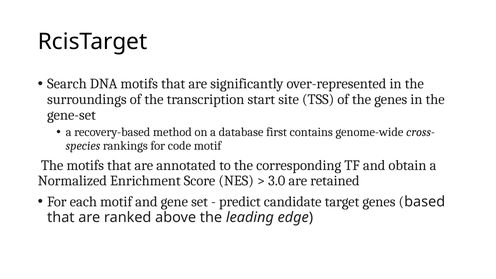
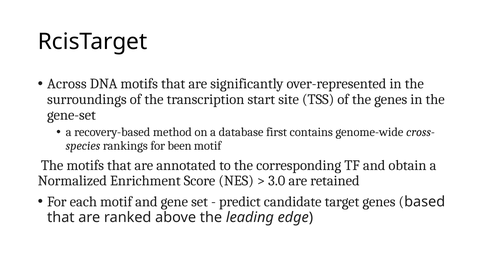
Search: Search -> Across
code: code -> been
